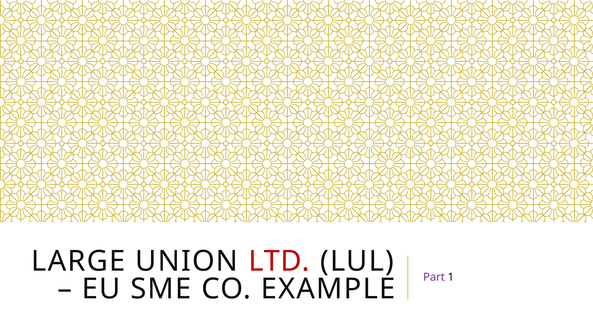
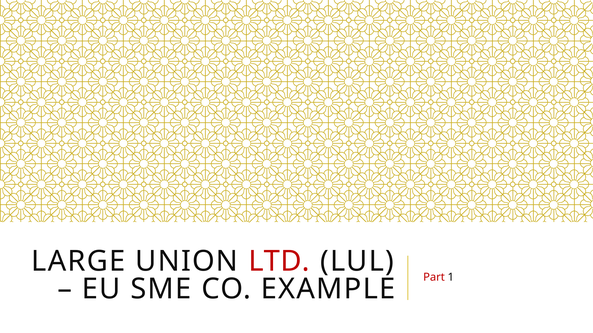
Part colour: purple -> red
